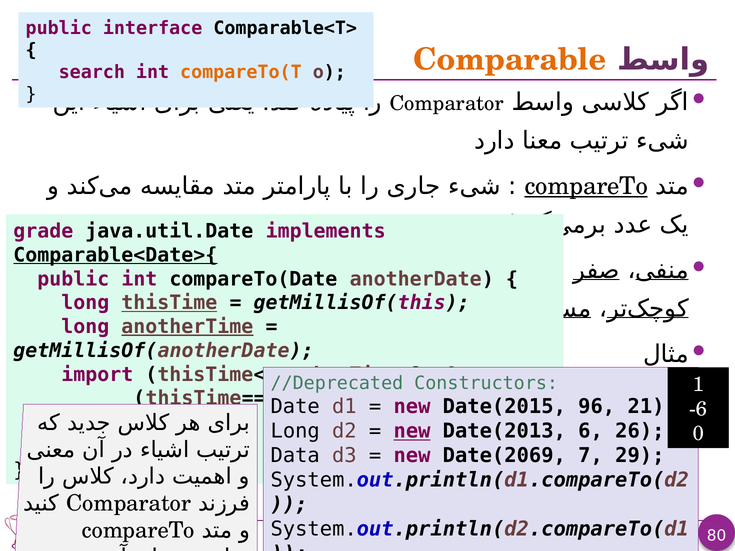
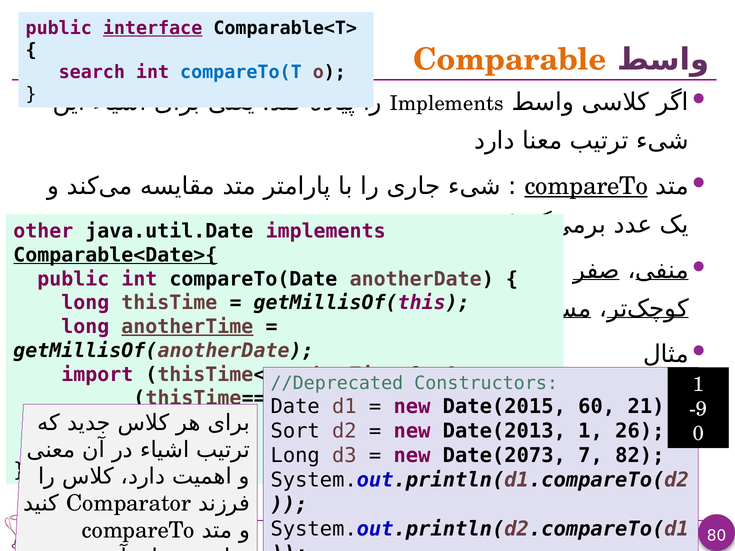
interface underline: none -> present
compareTo(T colour: orange -> blue
Comparator at (447, 104): Comparator -> Implements
grade: grade -> other
thisTime underline: present -> none
96: 96 -> 60
-6: -6 -> -9
Long at (295, 431): Long -> Sort
new at (412, 431) underline: present -> none
Date(2013 6: 6 -> 1
Data at (295, 456): Data -> Long
Date(2069: Date(2069 -> Date(2073
29: 29 -> 82
